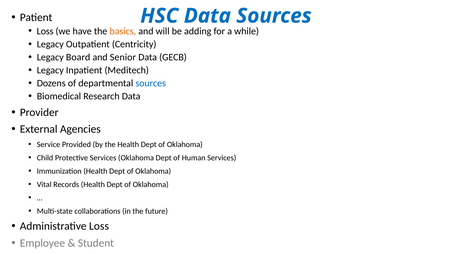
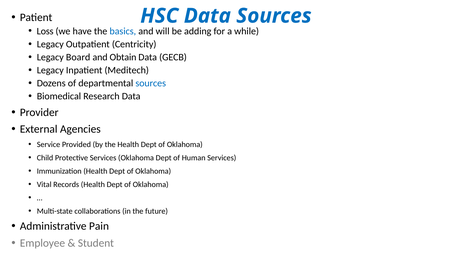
basics colour: orange -> blue
Senior: Senior -> Obtain
Administrative Loss: Loss -> Pain
